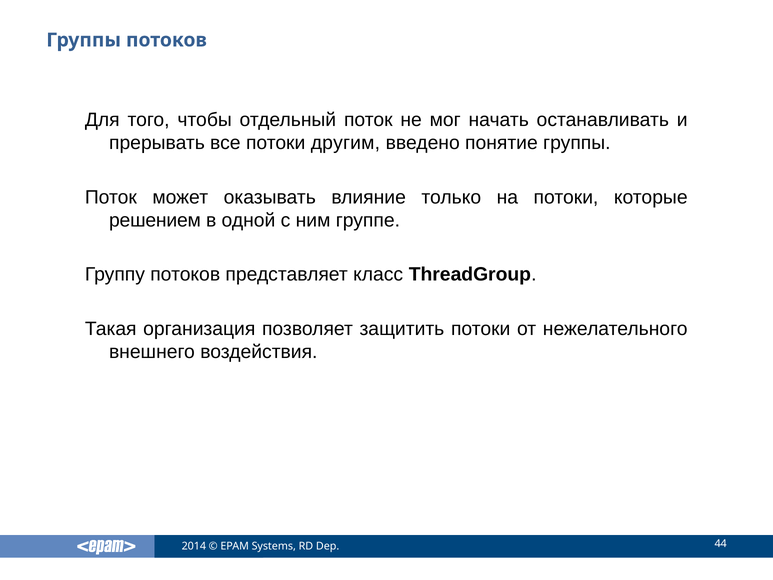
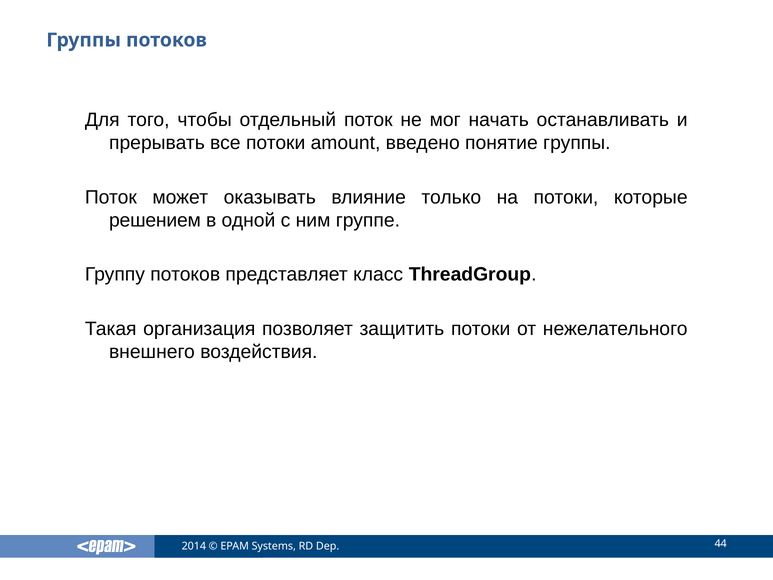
другим: другим -> amount
